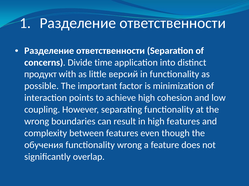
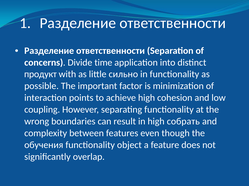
версий: версий -> сильно
high features: features -> собрать
functionality wrong: wrong -> object
